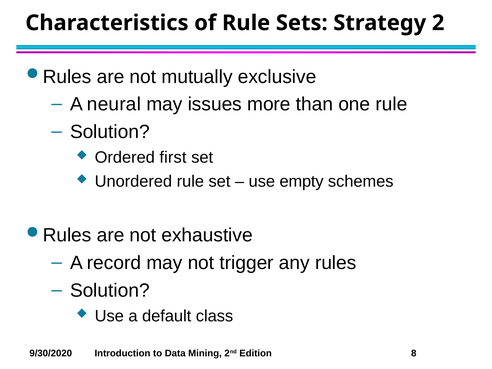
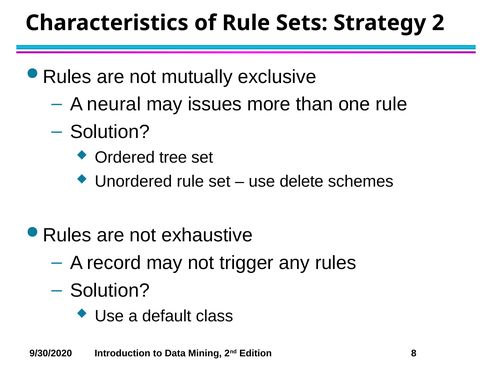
first: first -> tree
empty: empty -> delete
